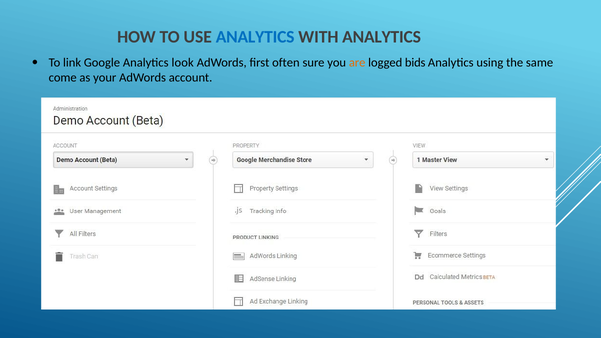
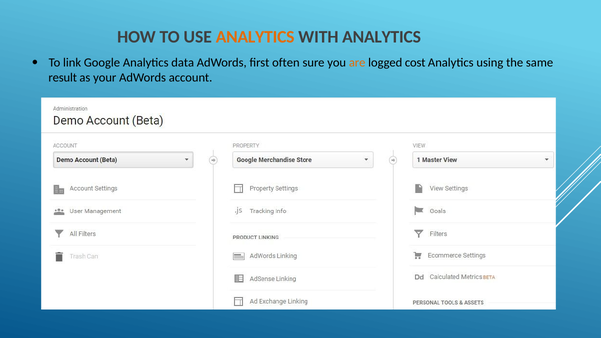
ANALYTICS at (255, 37) colour: blue -> orange
look: look -> data
bids: bids -> cost
come: come -> result
